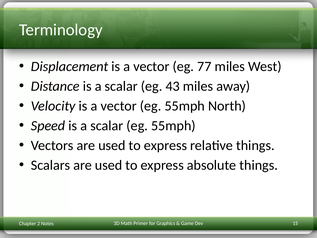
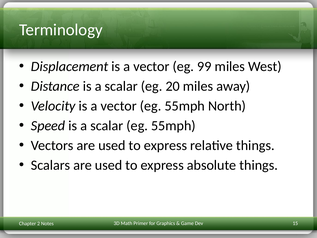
77: 77 -> 99
43: 43 -> 20
